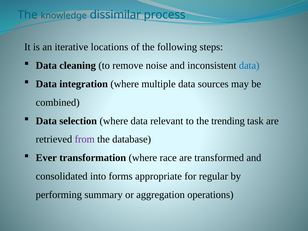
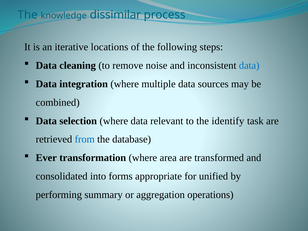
trending: trending -> identify
from colour: purple -> blue
race: race -> area
regular: regular -> unified
